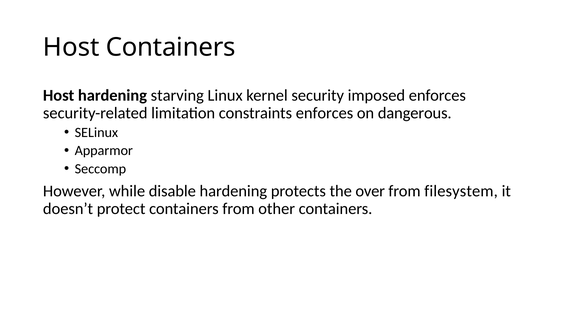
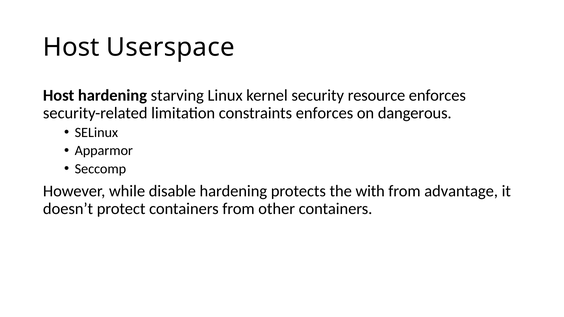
Host Containers: Containers -> Userspace
imposed: imposed -> resource
over: over -> with
filesystem: filesystem -> advantage
